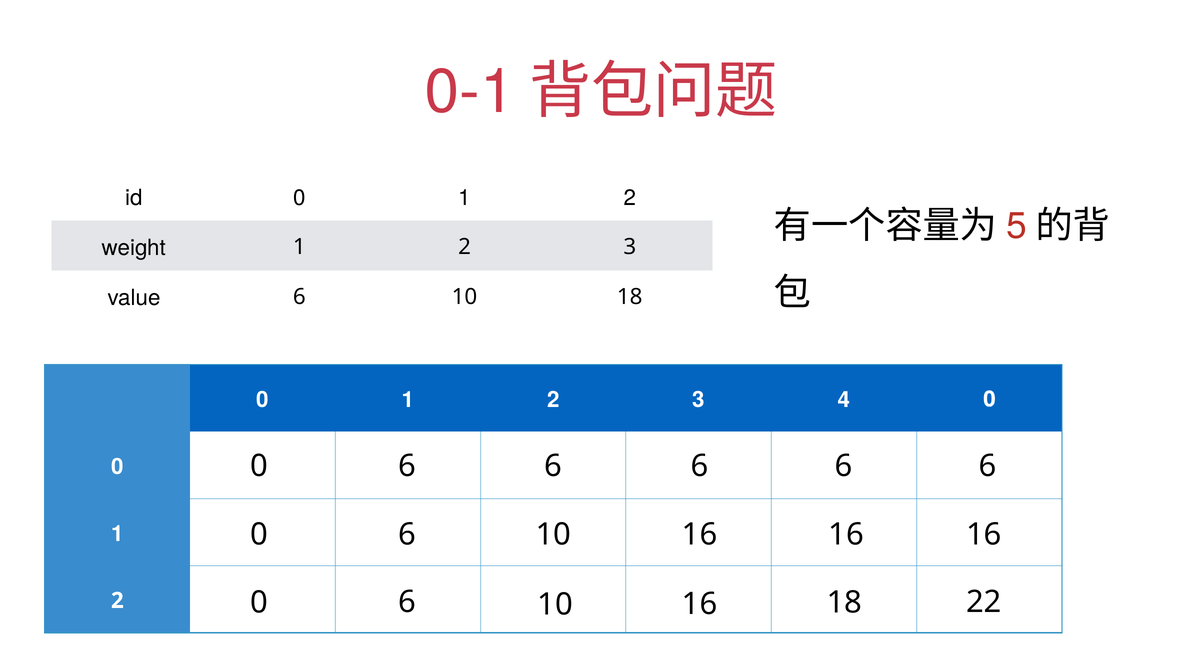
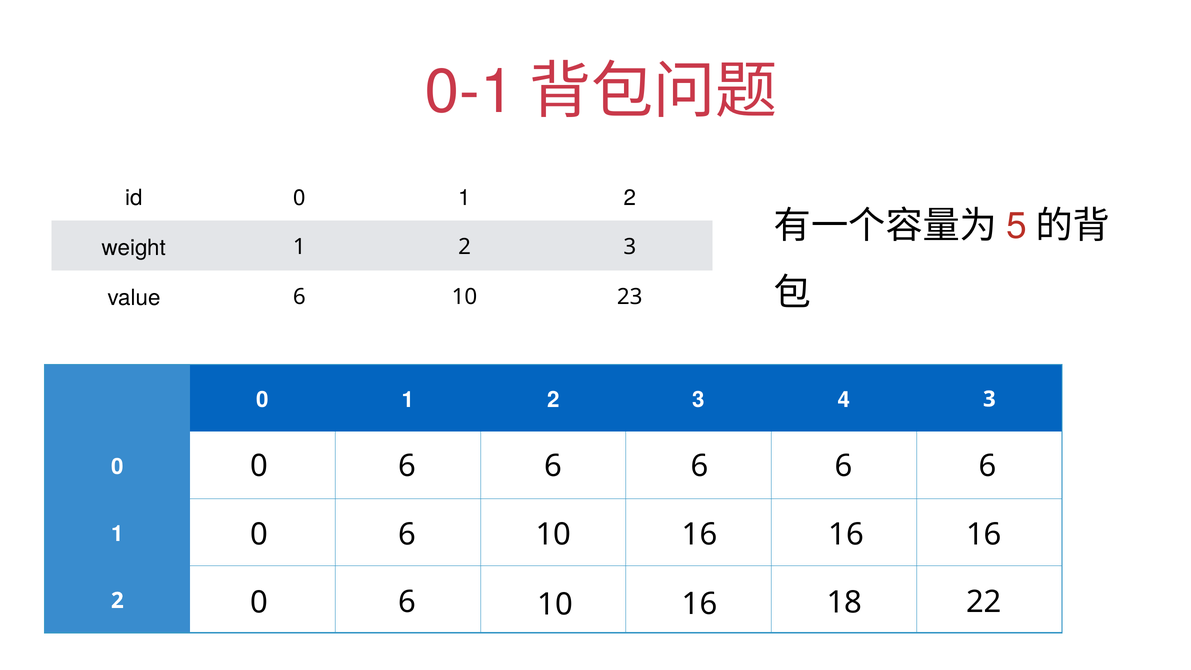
10 18: 18 -> 23
4 0: 0 -> 3
